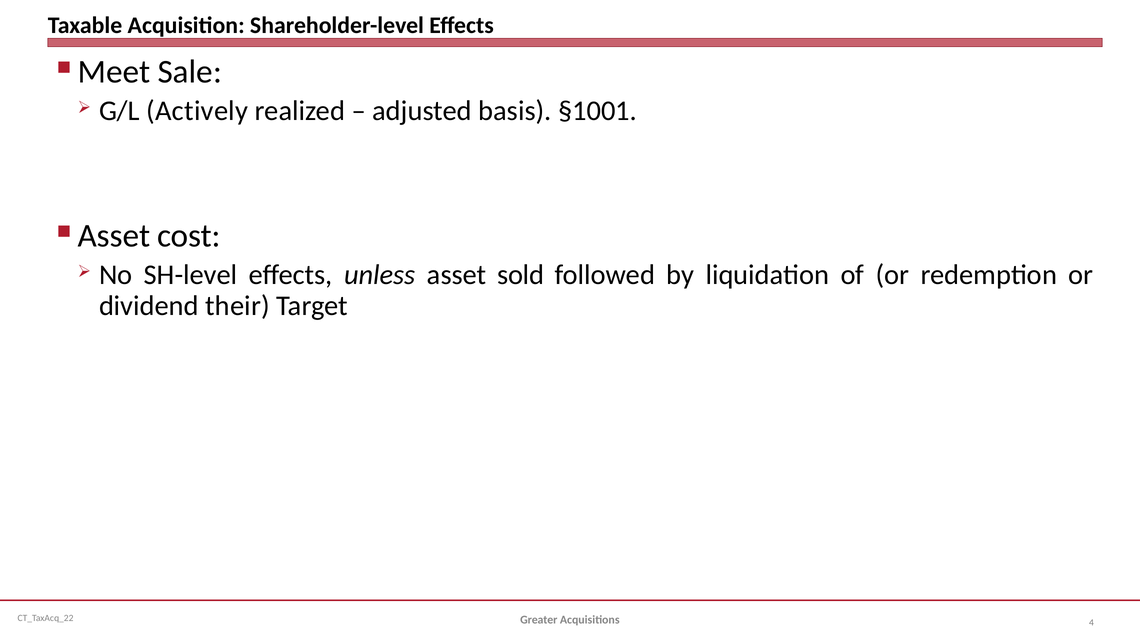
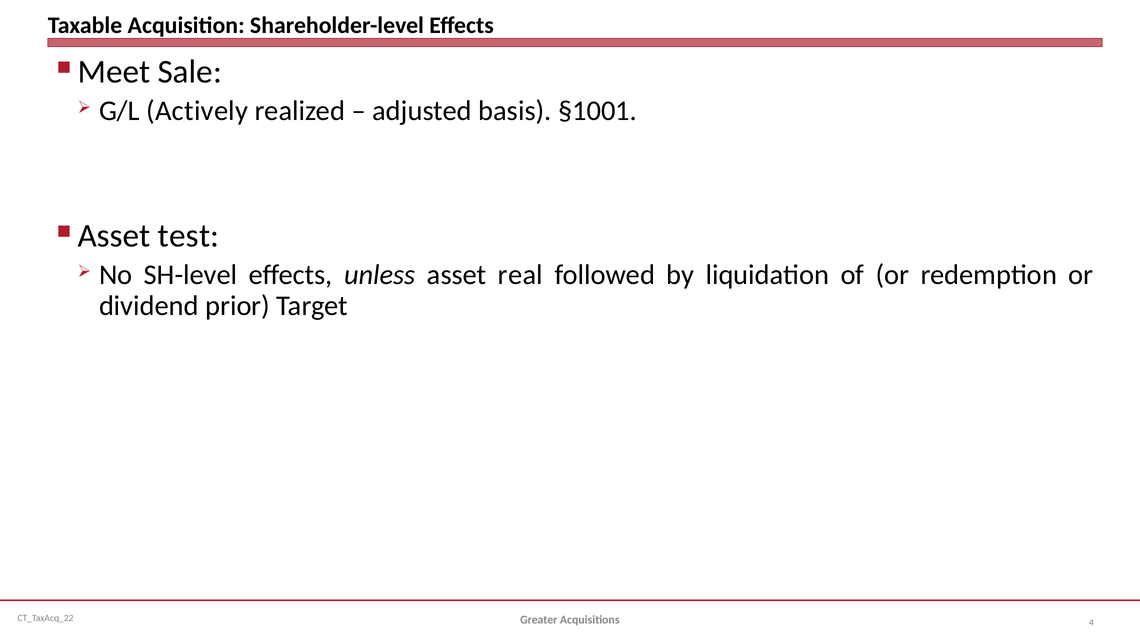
cost: cost -> test
sold: sold -> real
their: their -> prior
